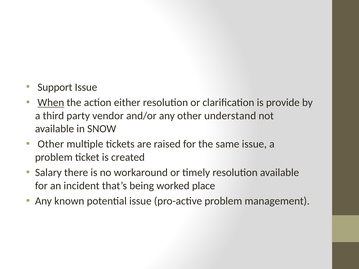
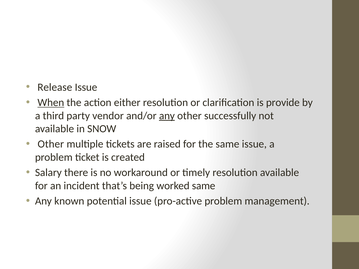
Support: Support -> Release
any at (167, 116) underline: none -> present
understand: understand -> successfully
worked place: place -> same
